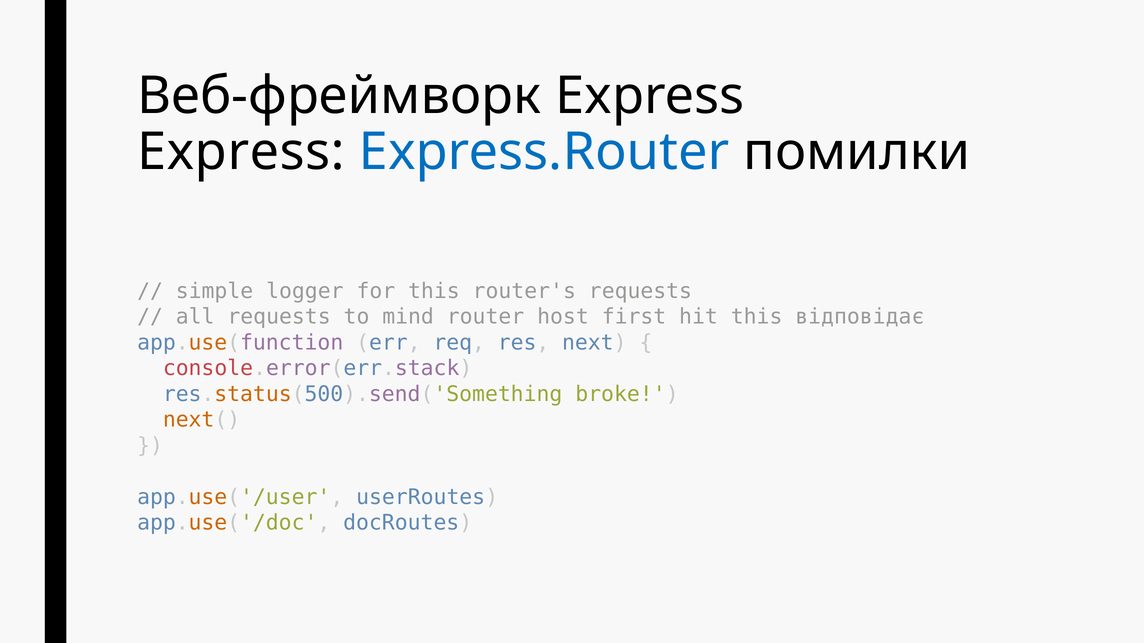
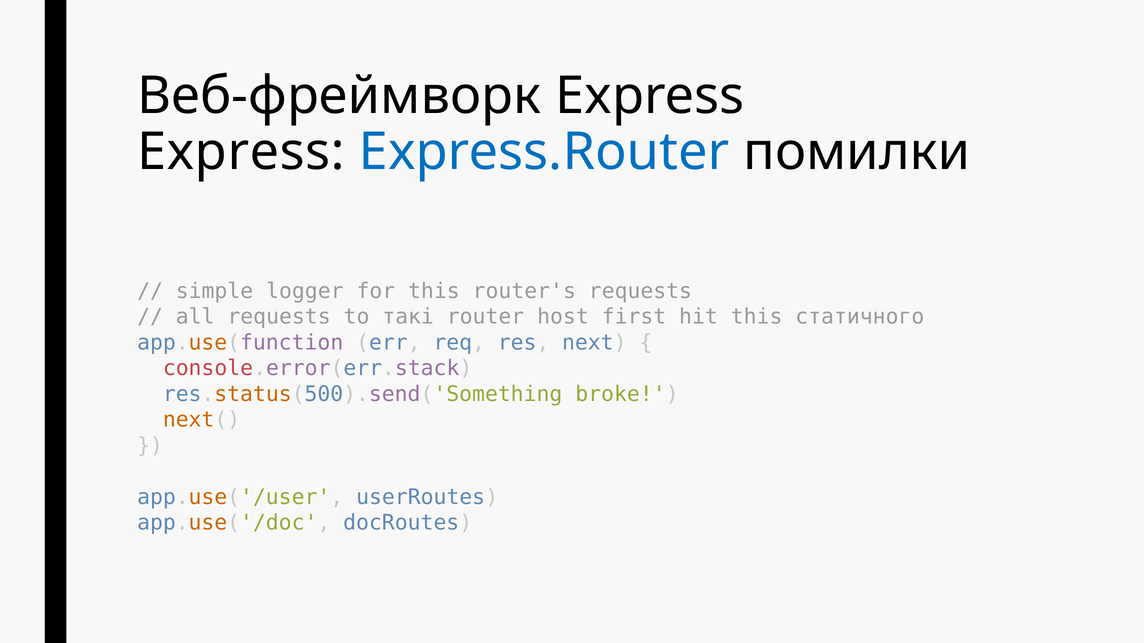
mind: mind -> такі
відповідає: відповідає -> статичного
